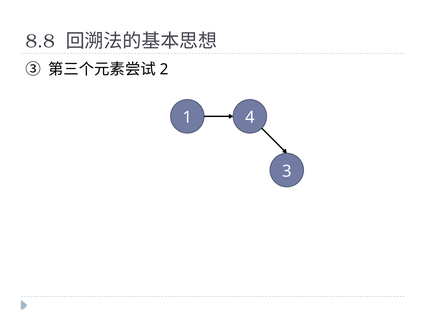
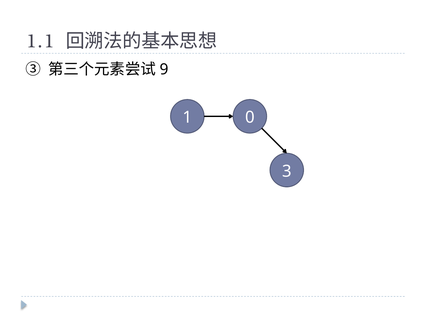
8.8: 8.8 -> 1.1
2: 2 -> 9
4: 4 -> 0
